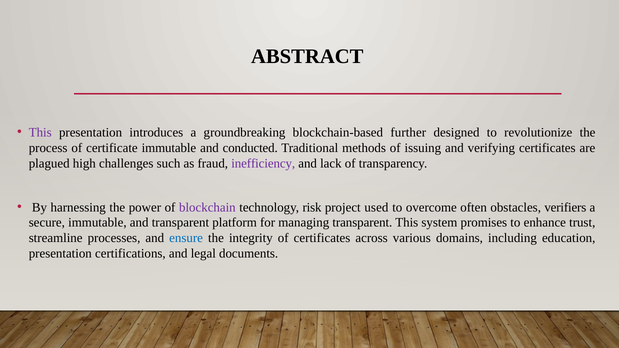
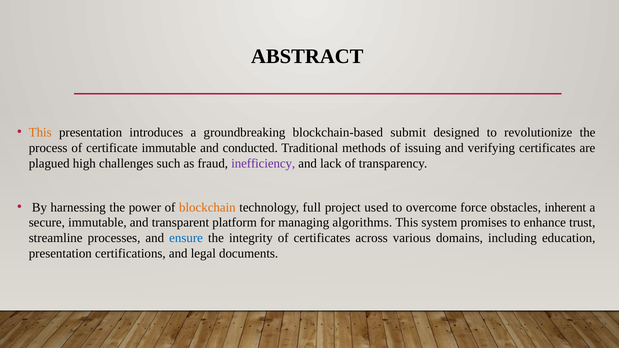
This at (40, 133) colour: purple -> orange
further: further -> submit
blockchain colour: purple -> orange
risk: risk -> full
often: often -> force
verifiers: verifiers -> inherent
managing transparent: transparent -> algorithms
